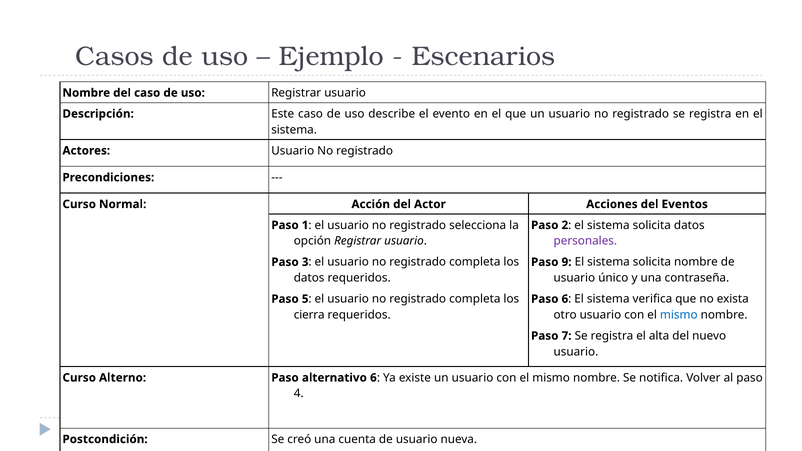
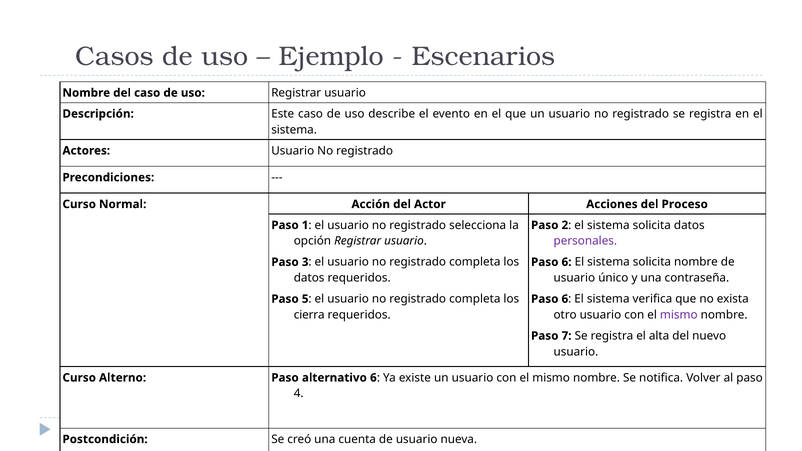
Eventos: Eventos -> Proceso
9 at (567, 262): 9 -> 6
mismo at (679, 315) colour: blue -> purple
